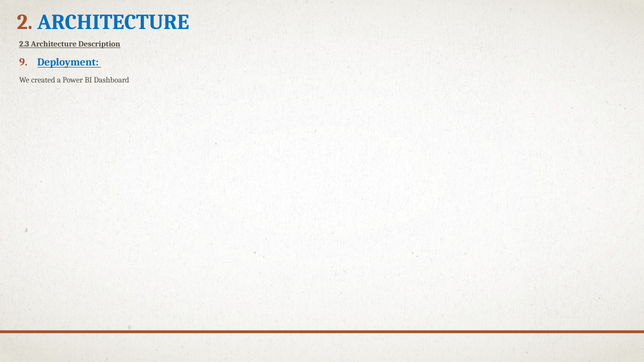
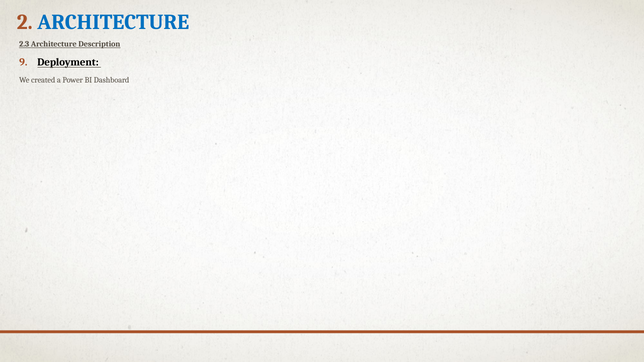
Deployment colour: blue -> black
